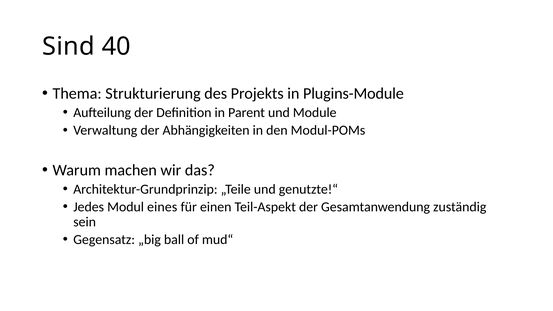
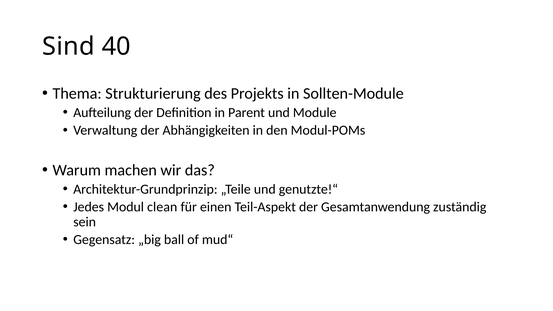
Plugins-Module: Plugins-Module -> Sollten-Module
eines: eines -> clean
